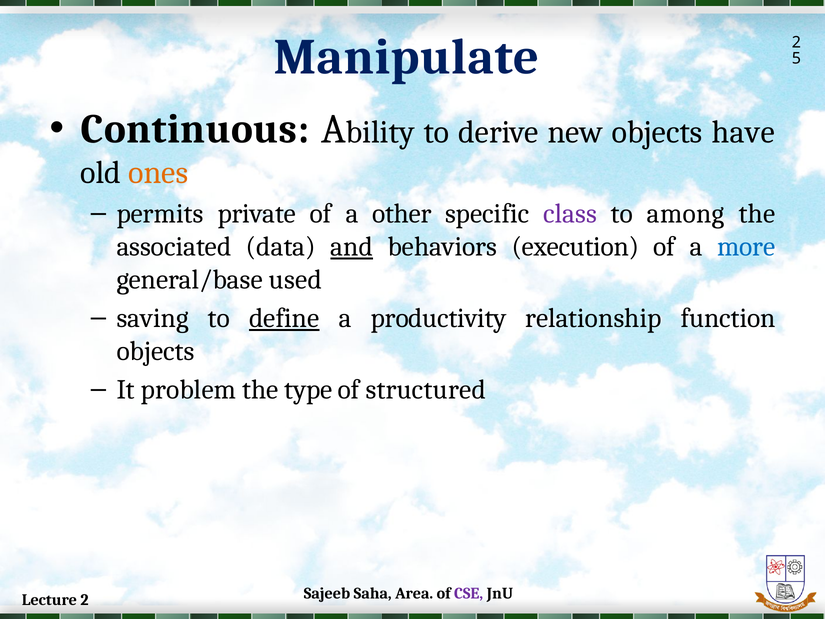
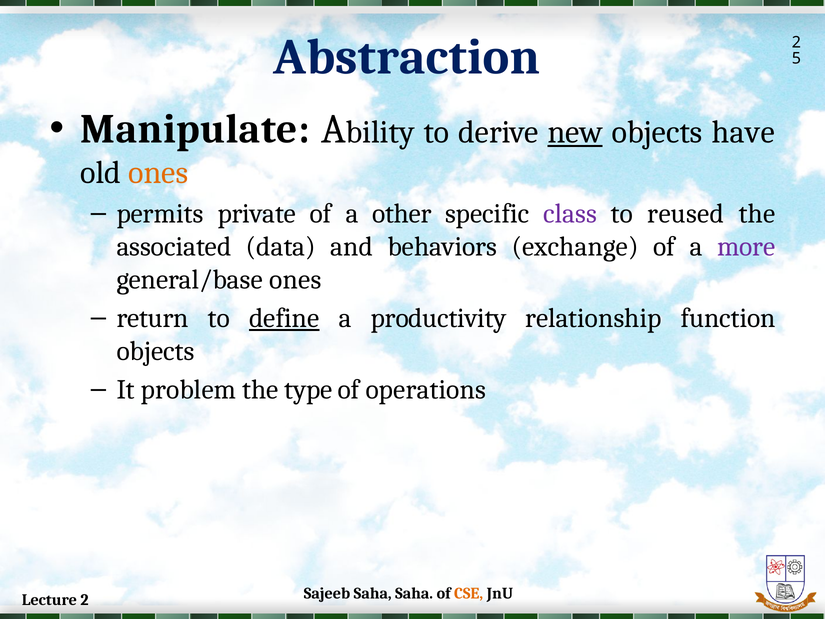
Manipulate: Manipulate -> Abstraction
Continuous: Continuous -> Manipulate
new underline: none -> present
among: among -> reused
and underline: present -> none
execution: execution -> exchange
more colour: blue -> purple
general/base used: used -> ones
saving: saving -> return
structured: structured -> operations
Saha Area: Area -> Saha
CSE colour: purple -> orange
